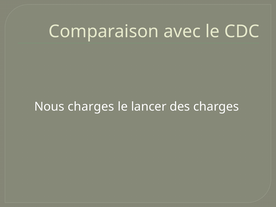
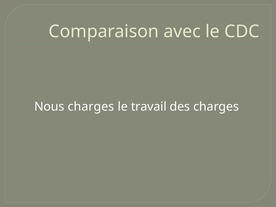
lancer: lancer -> travail
